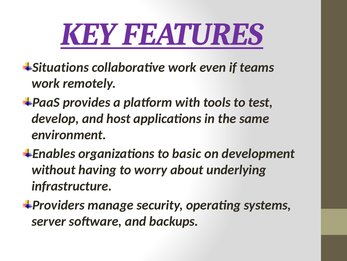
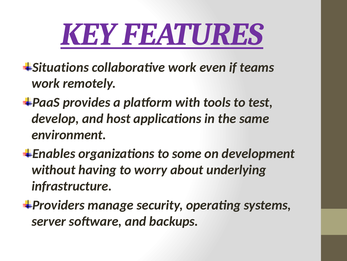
basic: basic -> some
